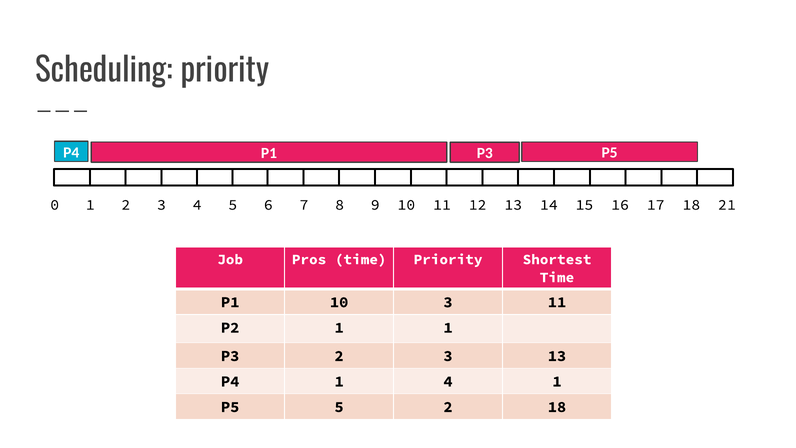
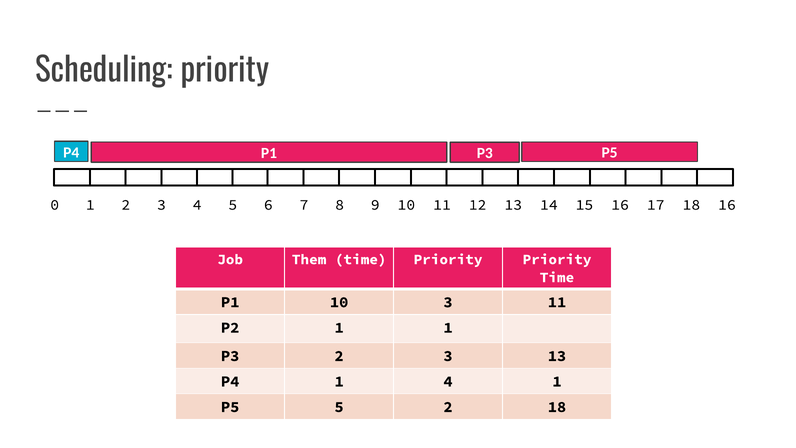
18 21: 21 -> 16
Pros: Pros -> Them
Priority Shortest: Shortest -> Priority
